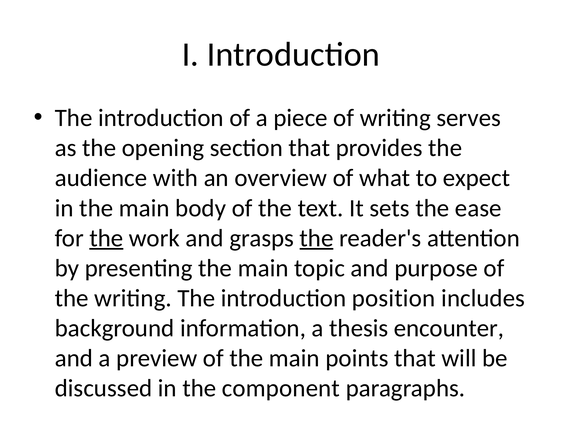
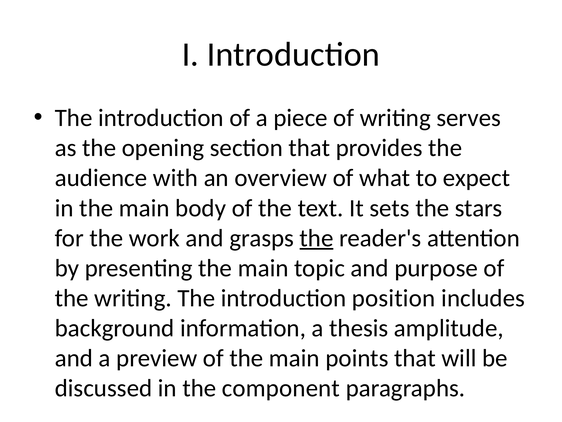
ease: ease -> stars
the at (106, 238) underline: present -> none
thesis encounter: encounter -> amplitude
